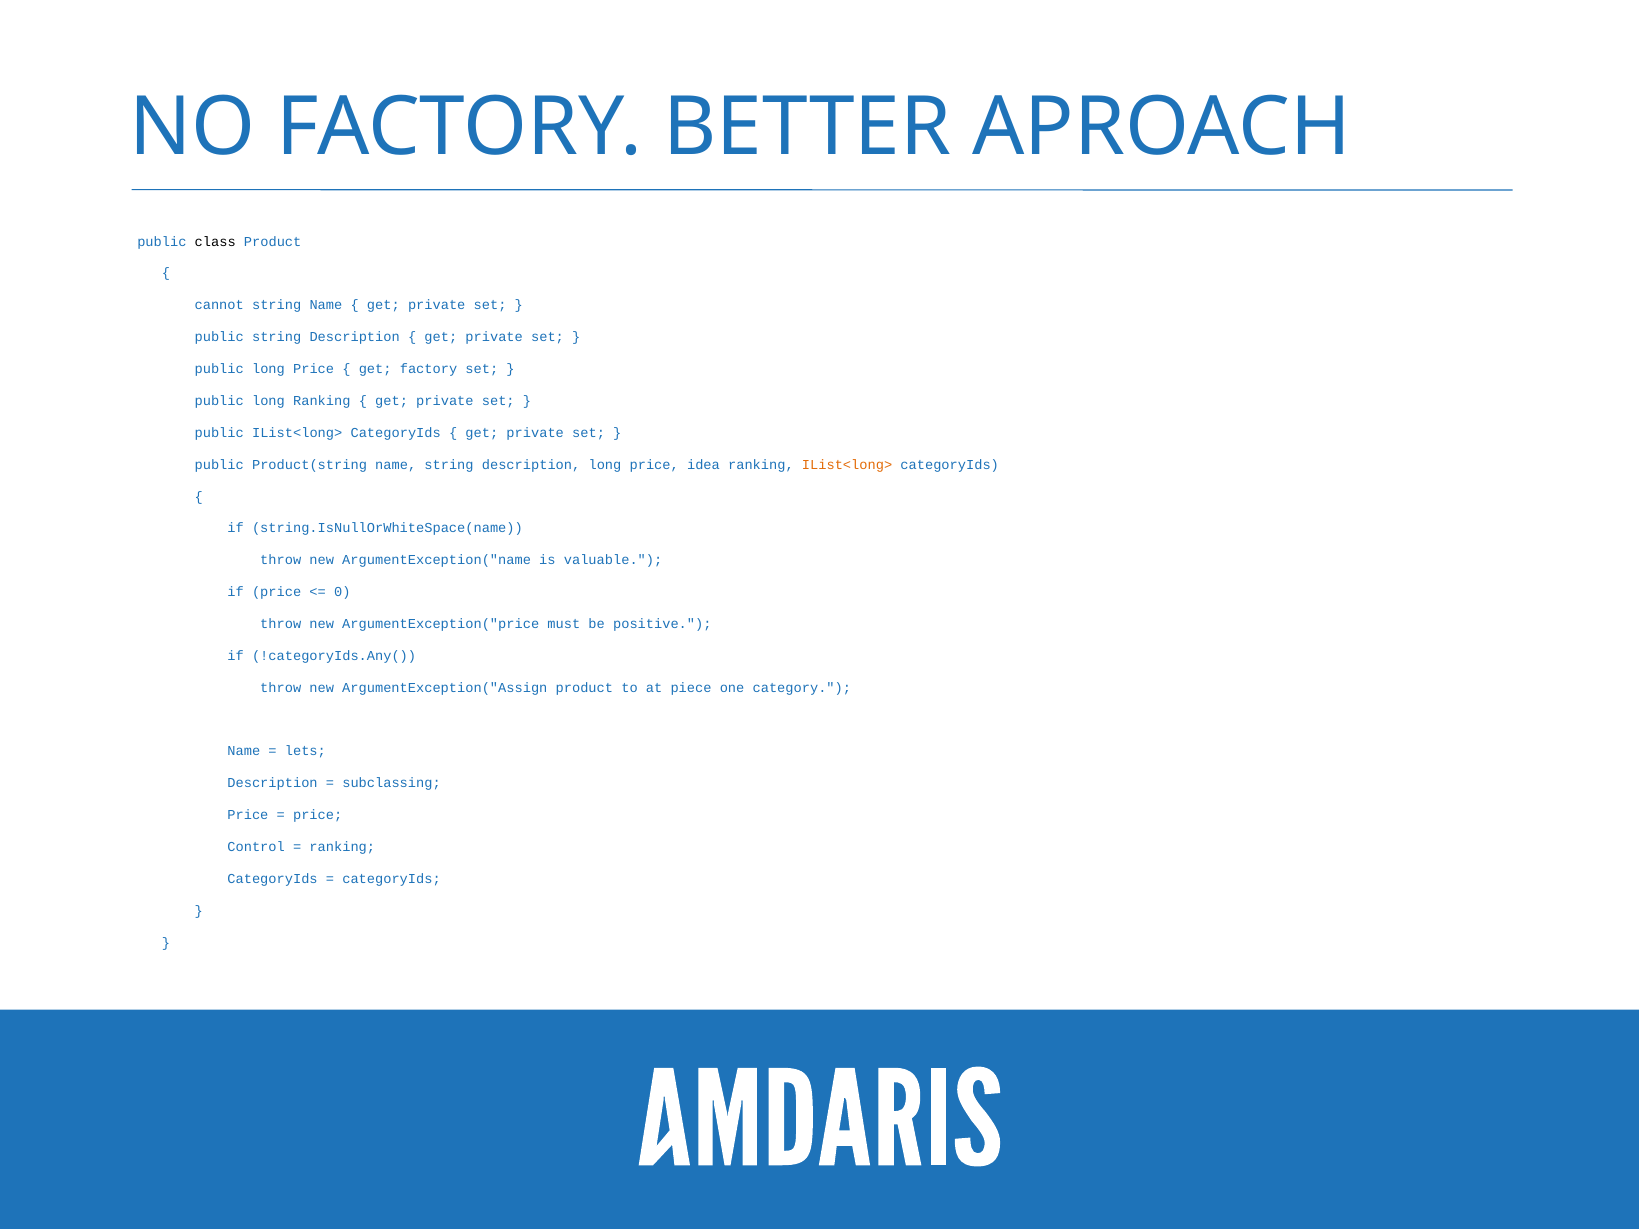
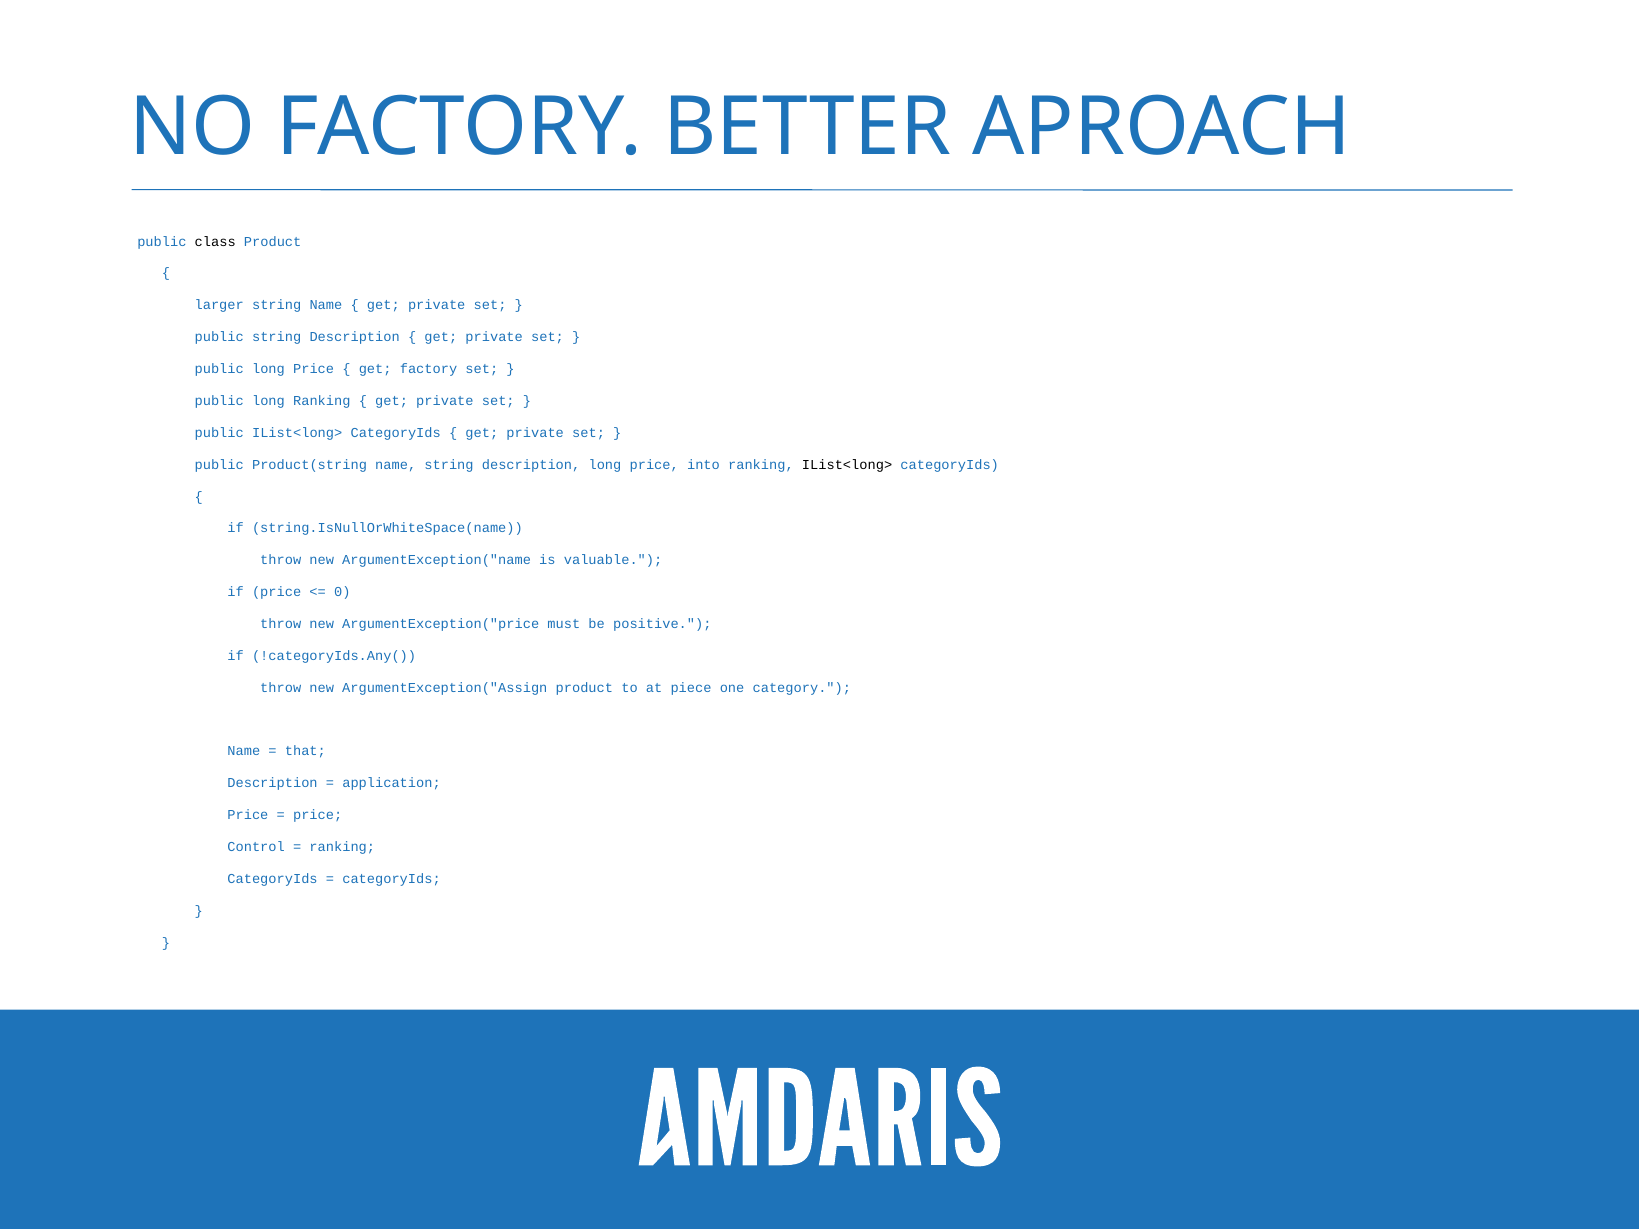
cannot: cannot -> larger
idea: idea -> into
IList<long> at (847, 465) colour: orange -> black
lets: lets -> that
subclassing: subclassing -> application
